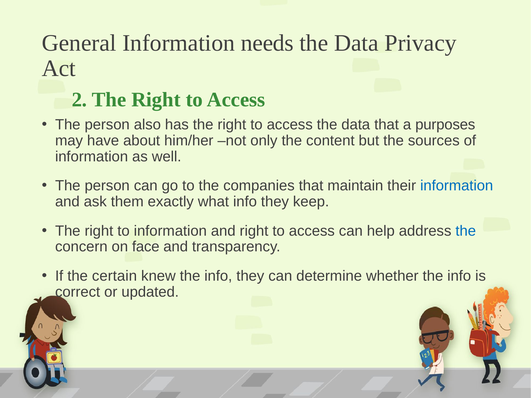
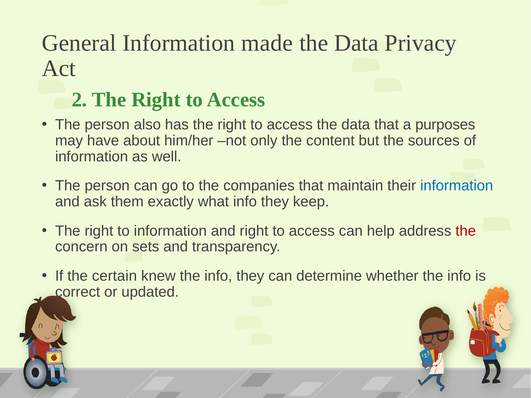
needs: needs -> made
the at (466, 231) colour: blue -> red
face: face -> sets
